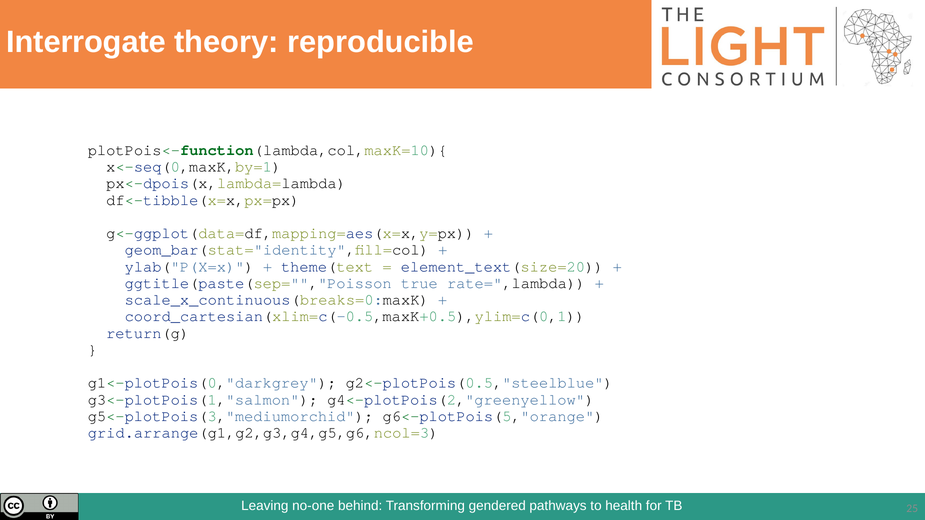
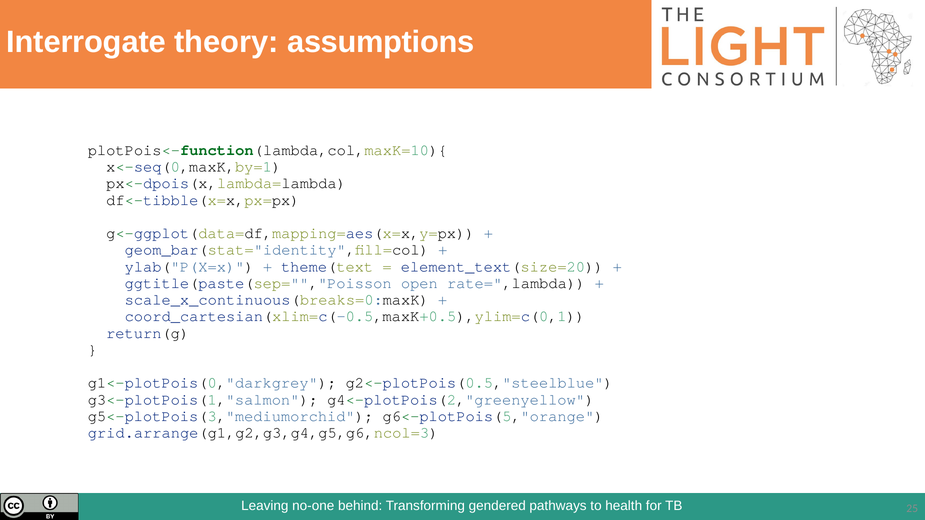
reproducible: reproducible -> assumptions
true: true -> open
